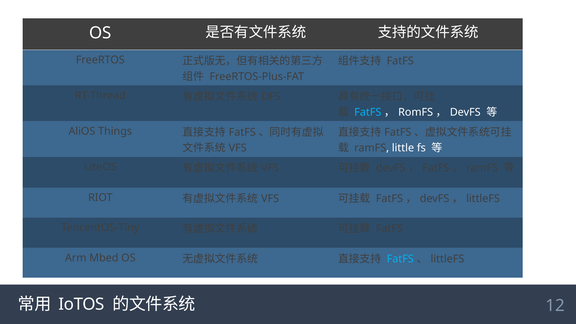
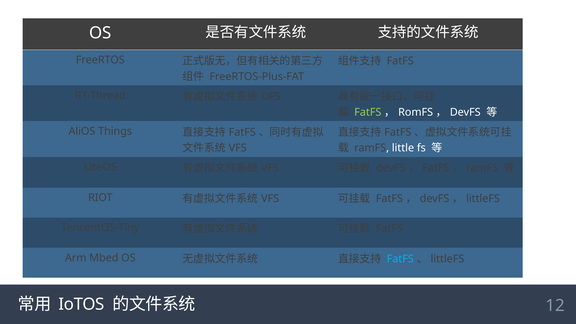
FatFS at (368, 112) colour: light blue -> light green
